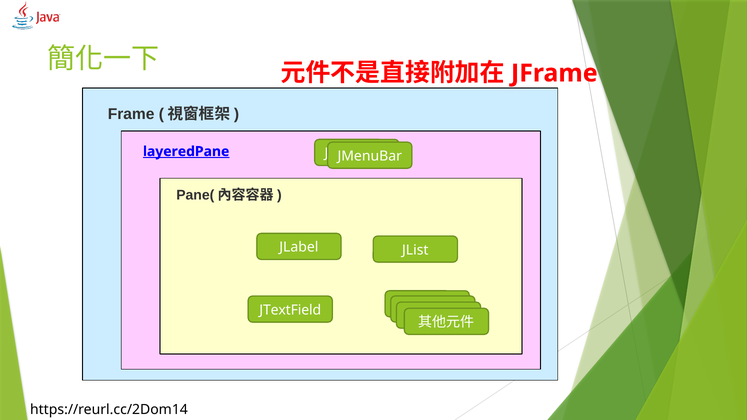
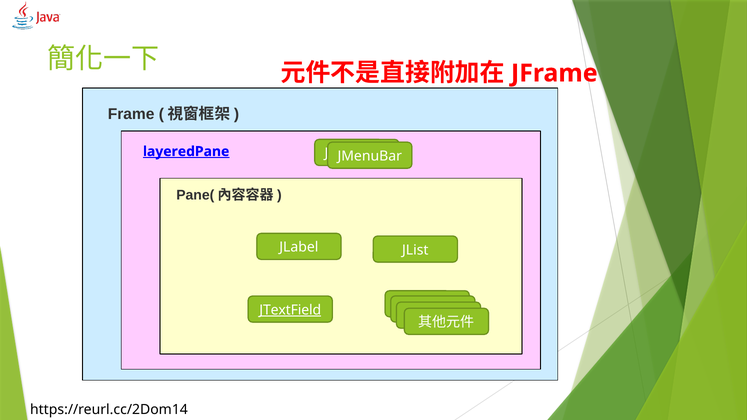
JTextField underline: none -> present
